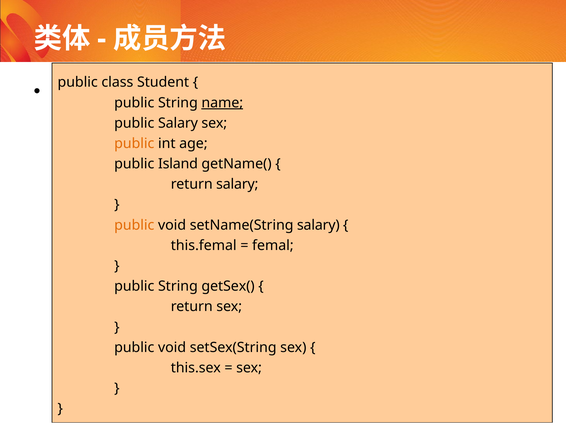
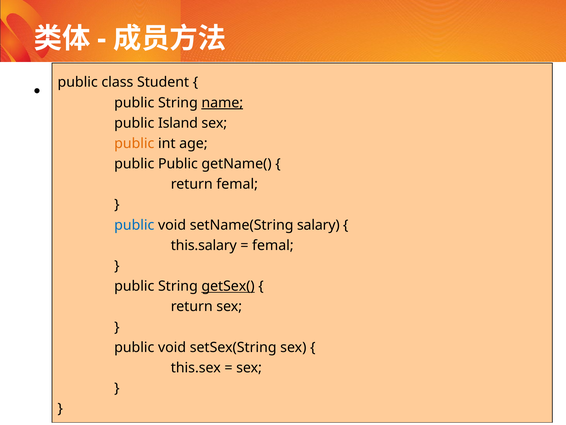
public Salary: Salary -> Island
public Island: Island -> Public
return salary: salary -> femal
public at (134, 225) colour: orange -> blue
this.femal: this.femal -> this.salary
getSex( underline: none -> present
